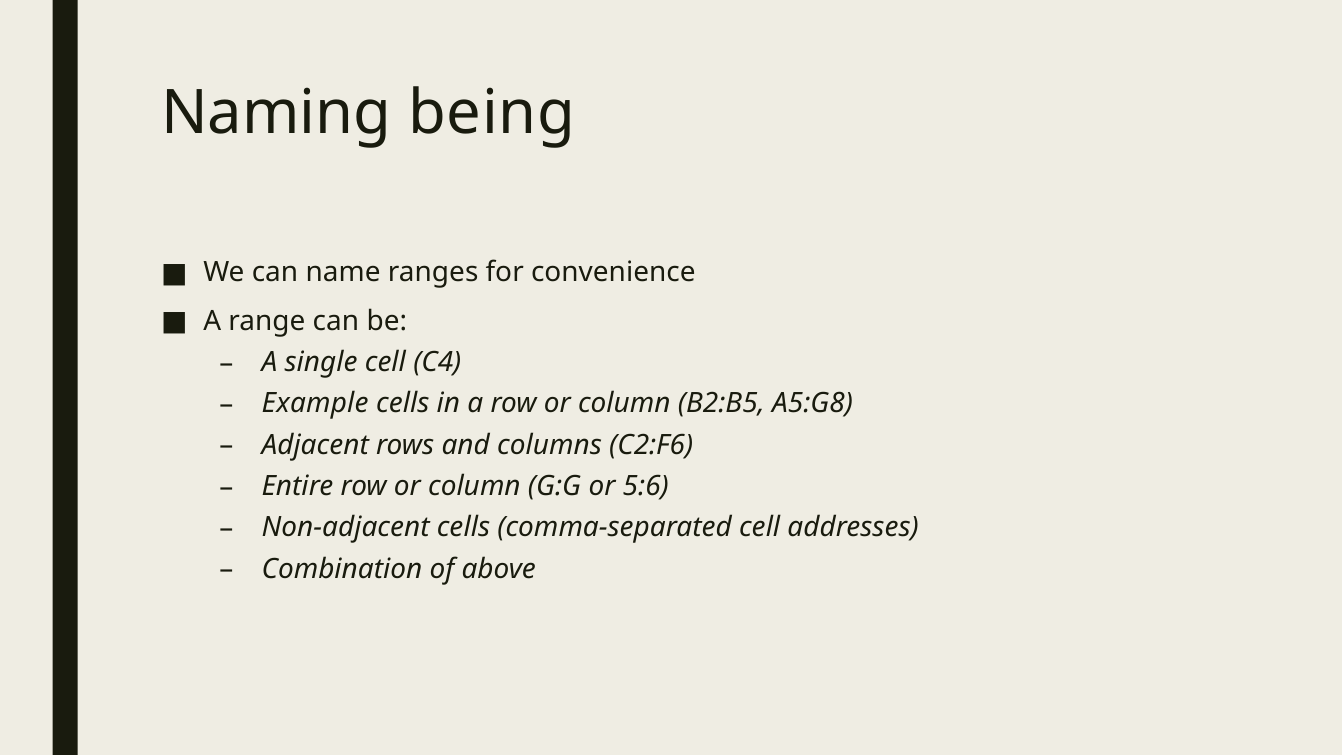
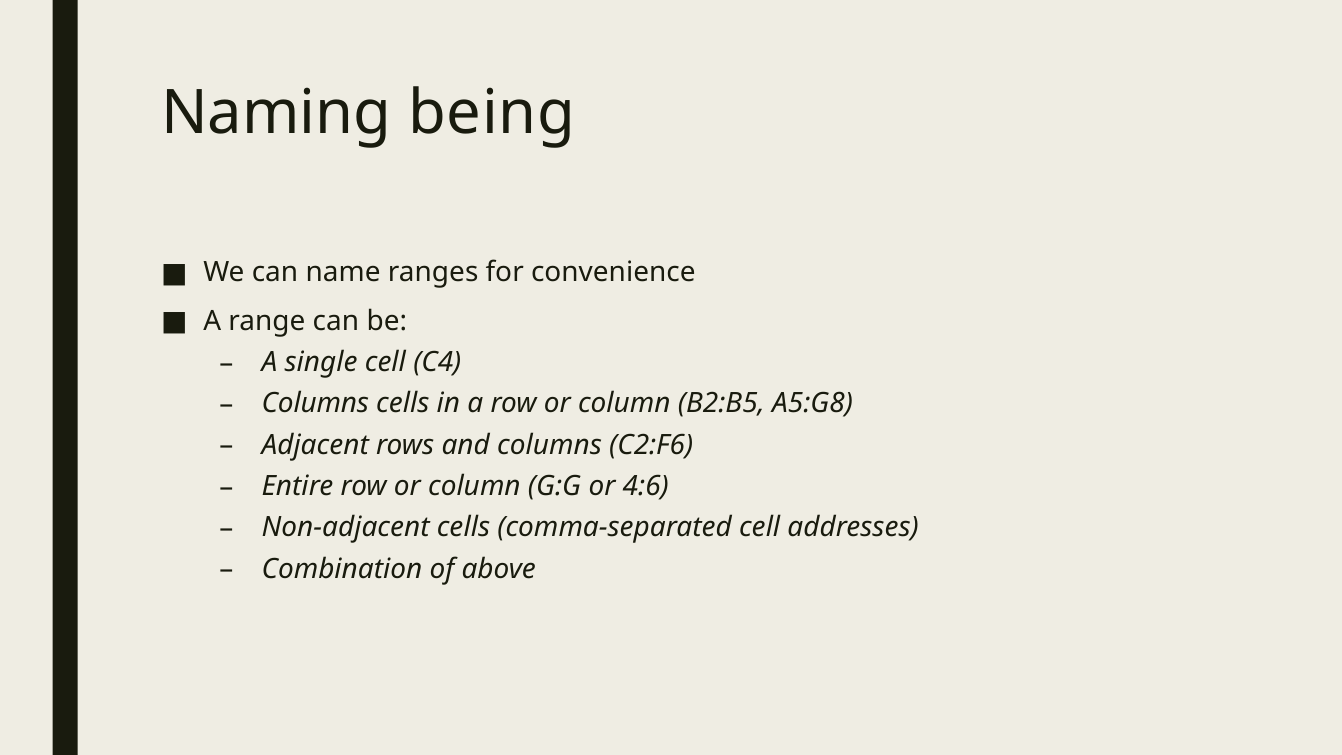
Example at (315, 404): Example -> Columns
5:6: 5:6 -> 4:6
